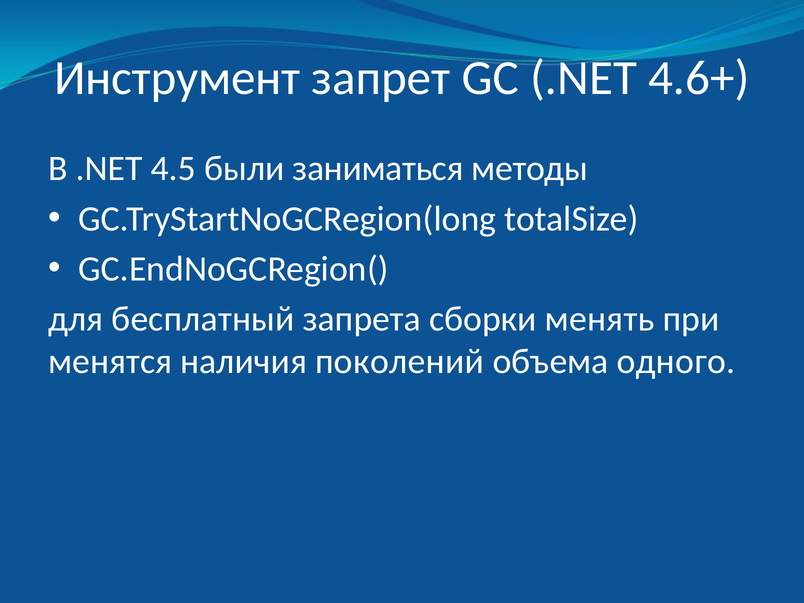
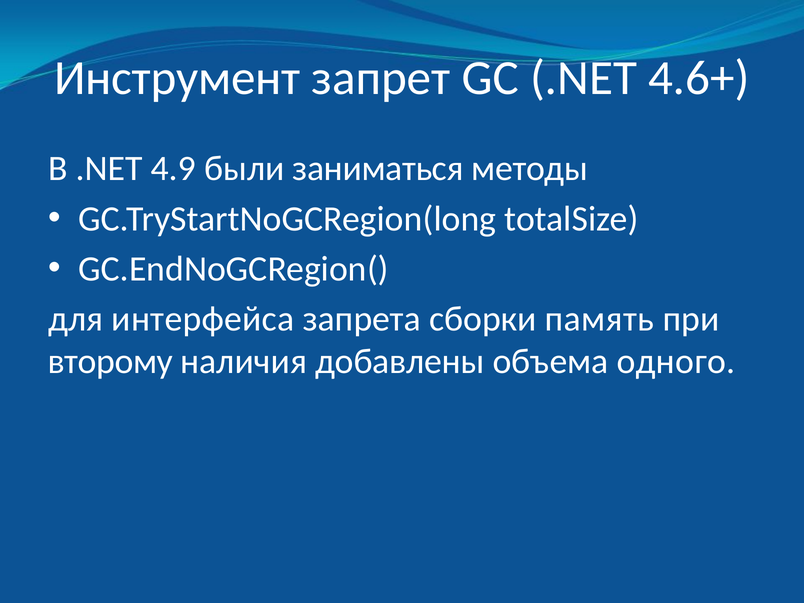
4.5: 4.5 -> 4.9
бесплатный: бесплатный -> интерфейса
менять: менять -> память
менятся: менятся -> второму
поколений: поколений -> добавлены
